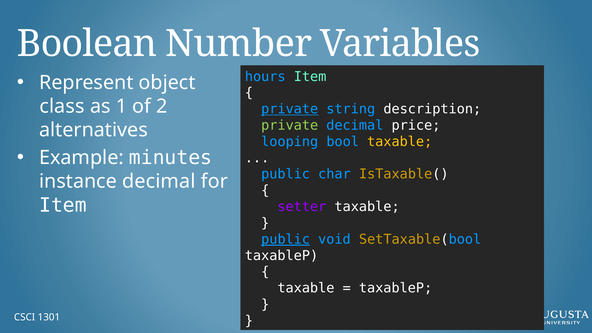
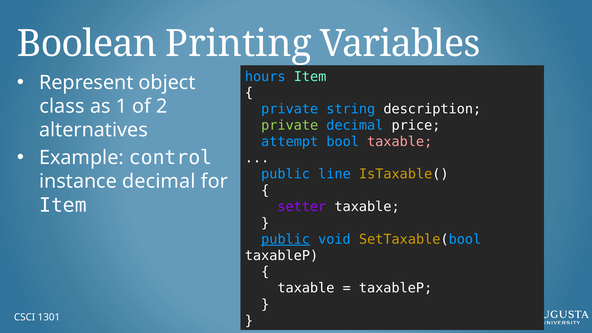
Number: Number -> Printing
private at (290, 109) underline: present -> none
looping: looping -> attempt
taxable at (400, 142) colour: yellow -> pink
minutes: minutes -> control
char: char -> line
